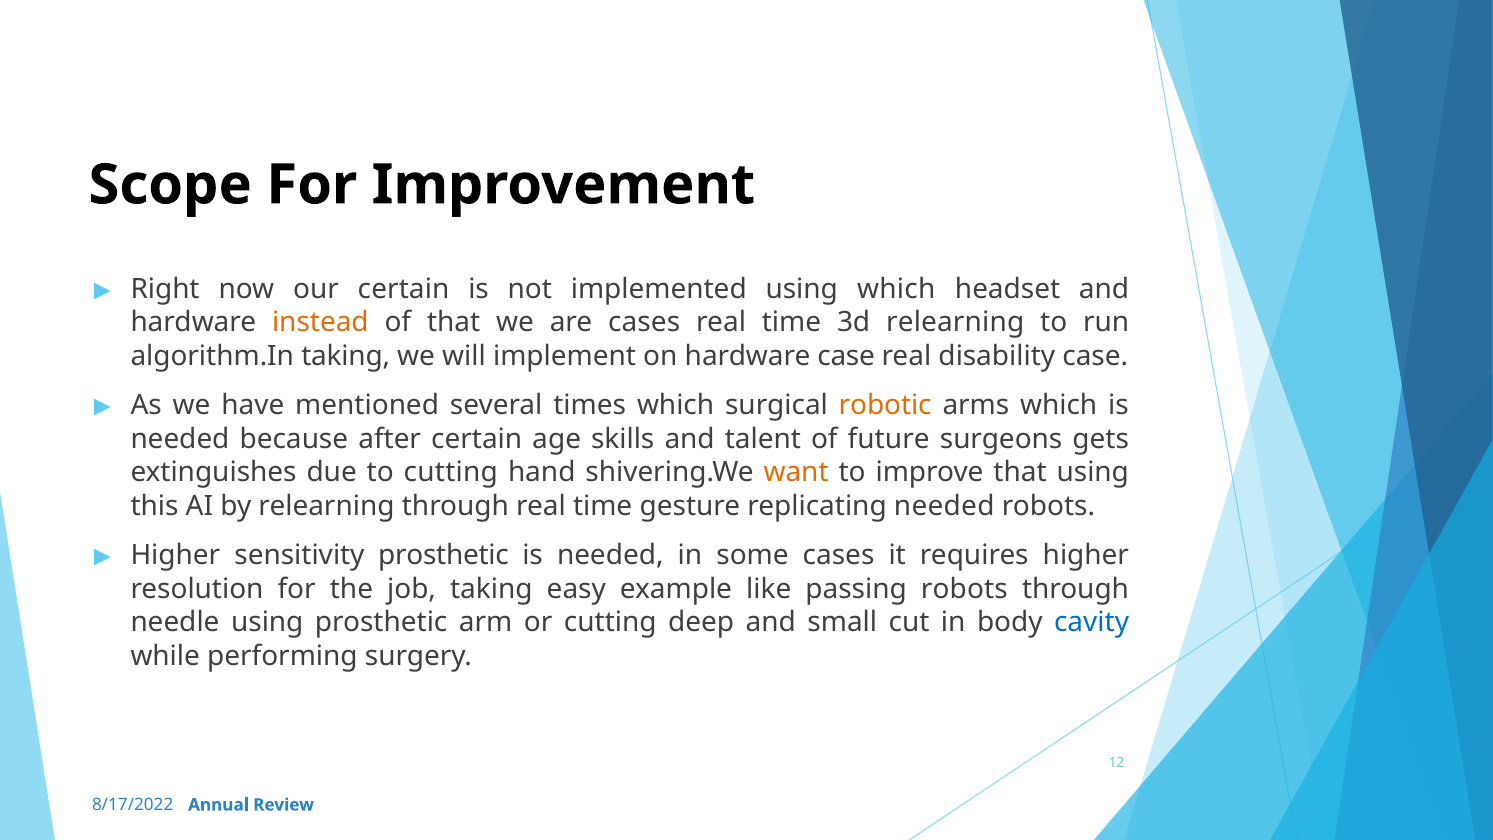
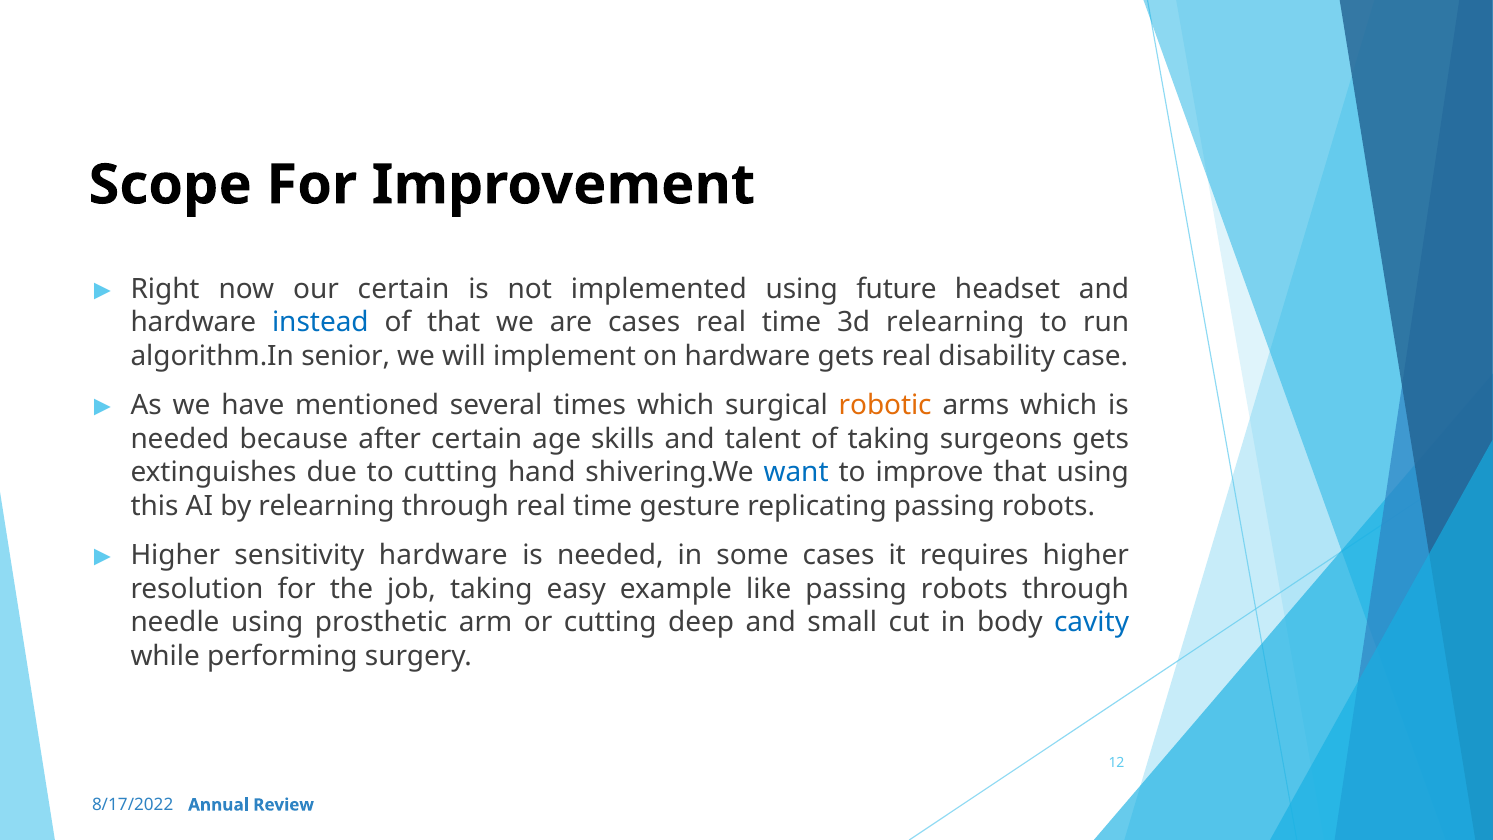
using which: which -> future
instead colour: orange -> blue
algorithm.In taking: taking -> senior
hardware case: case -> gets
of future: future -> taking
want colour: orange -> blue
replicating needed: needed -> passing
sensitivity prosthetic: prosthetic -> hardware
